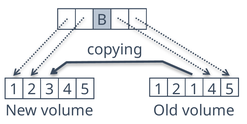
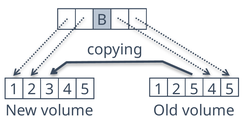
2 1: 1 -> 5
